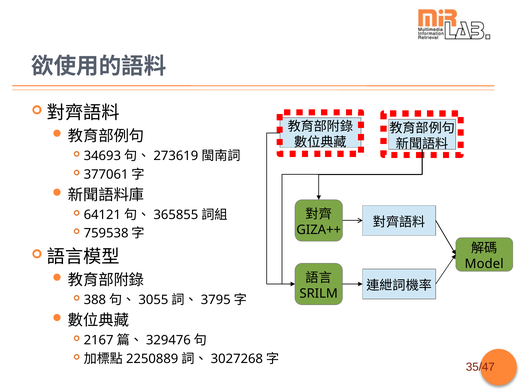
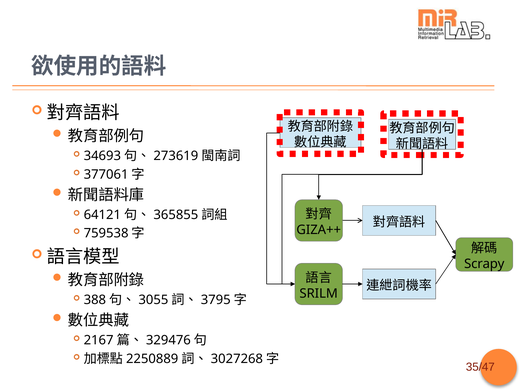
Model: Model -> Scrapy
